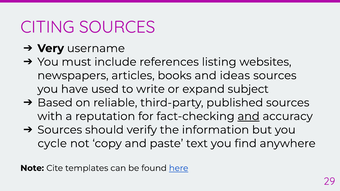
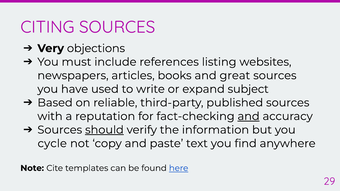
username: username -> objections
ideas: ideas -> great
should underline: none -> present
